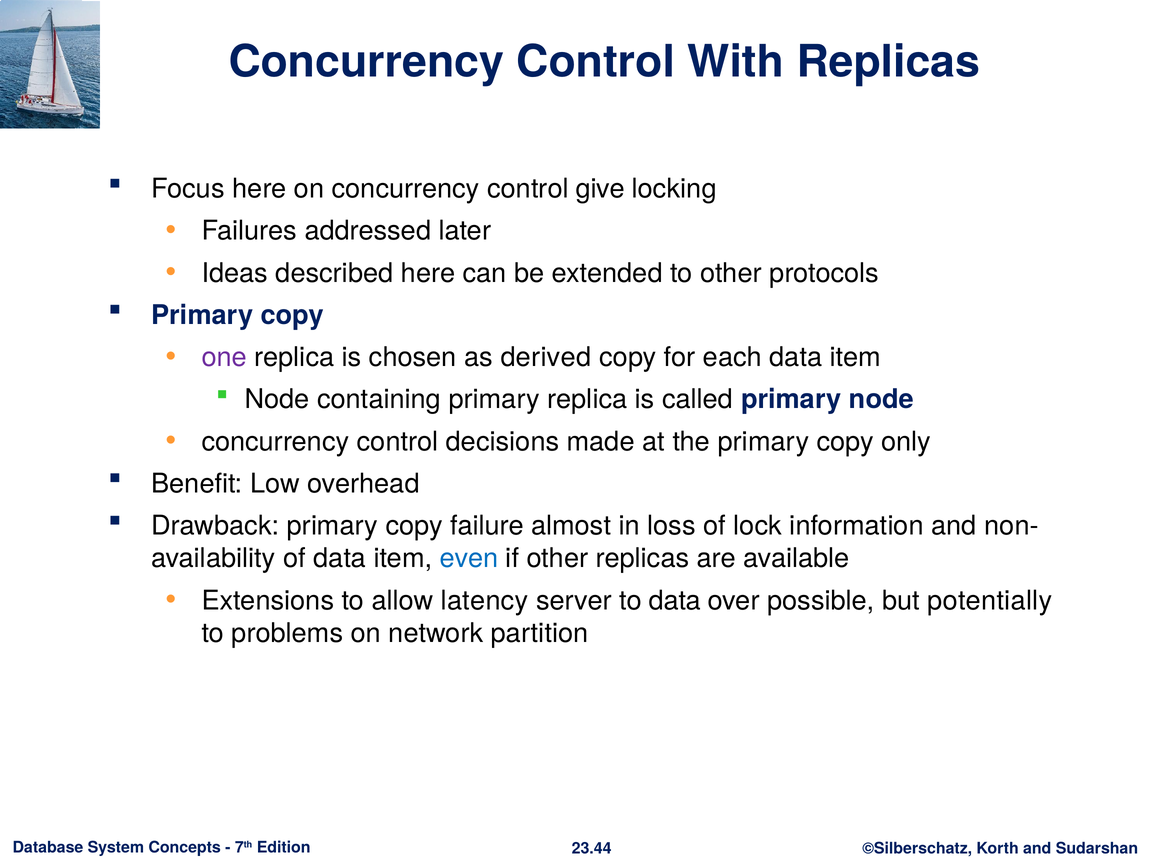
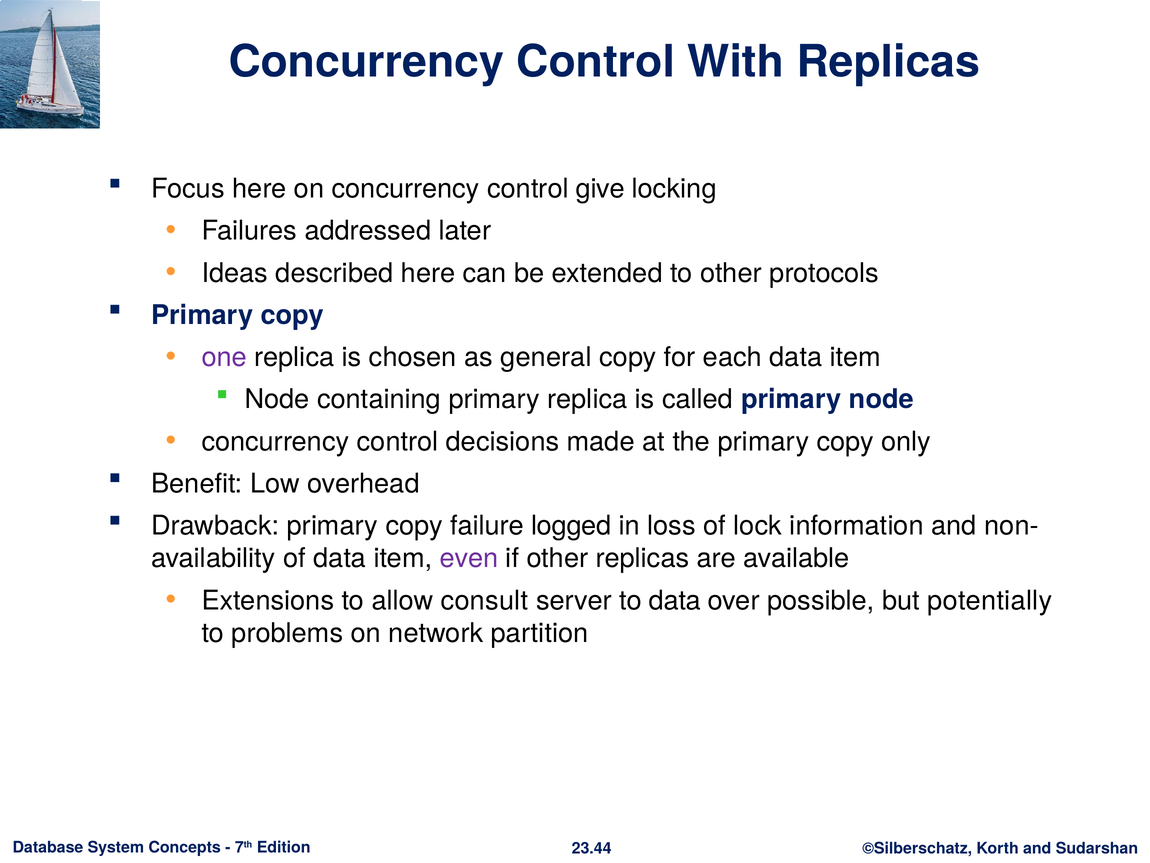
derived: derived -> general
almost: almost -> logged
even colour: blue -> purple
latency: latency -> consult
